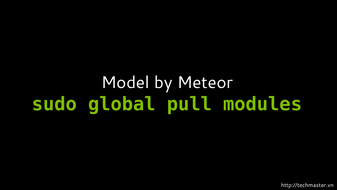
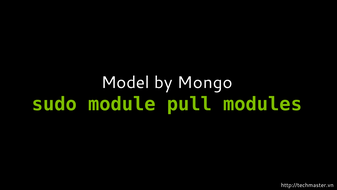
Meteor: Meteor -> Mongo
global: global -> module
